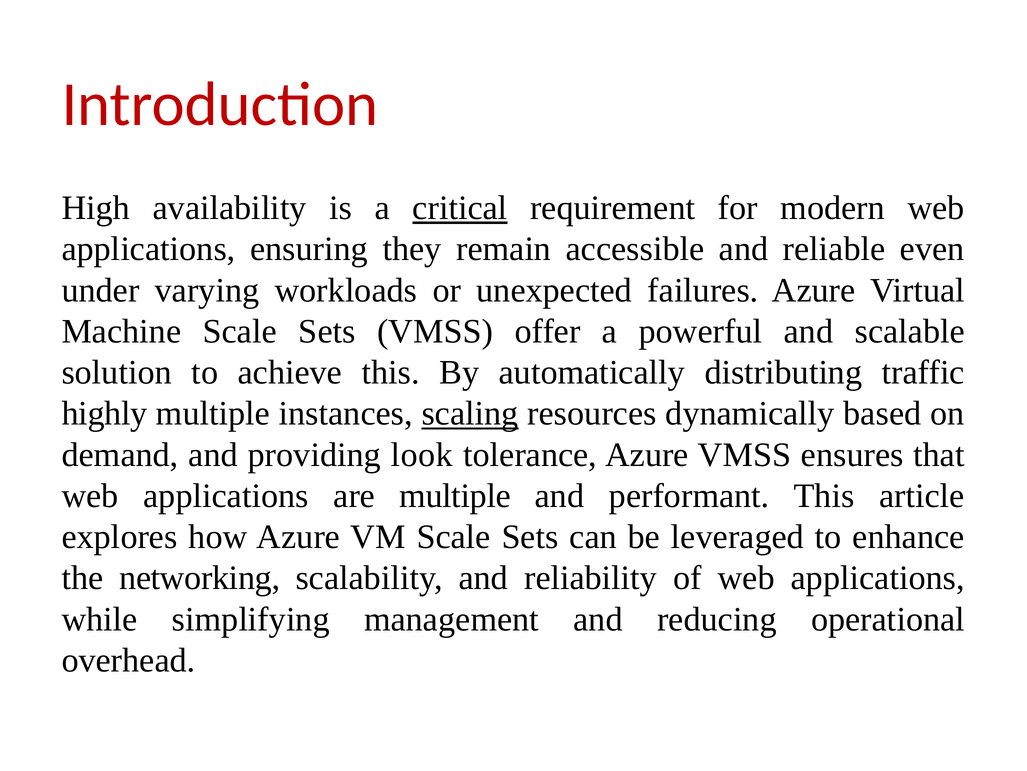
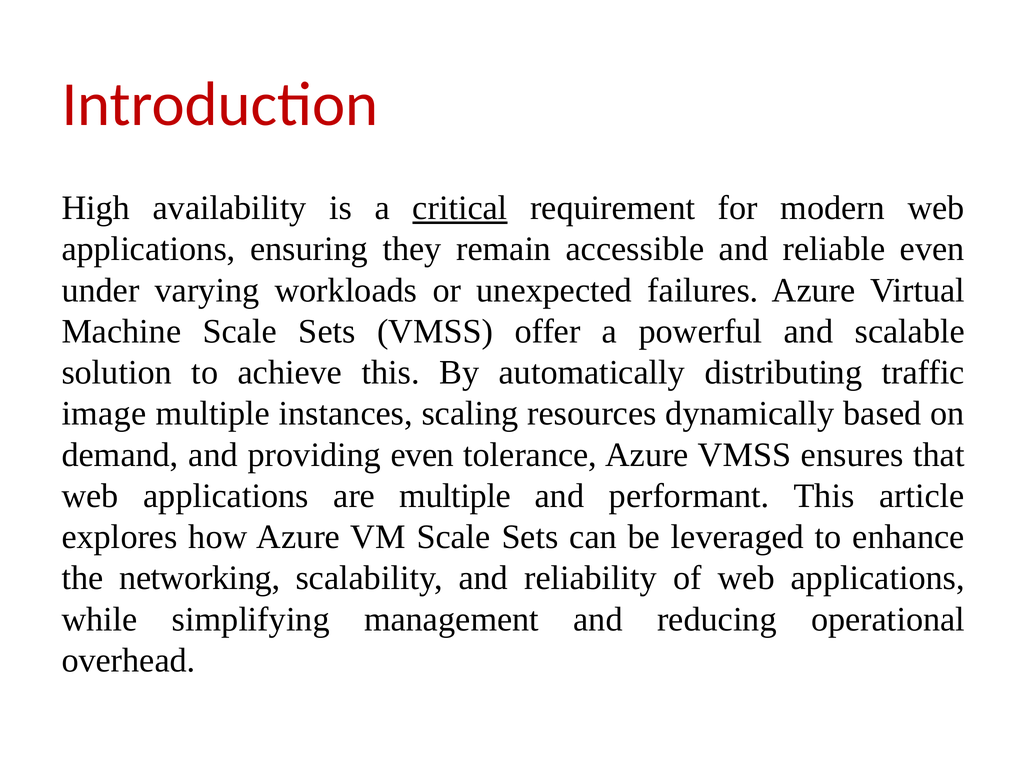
highly: highly -> image
scaling underline: present -> none
providing look: look -> even
